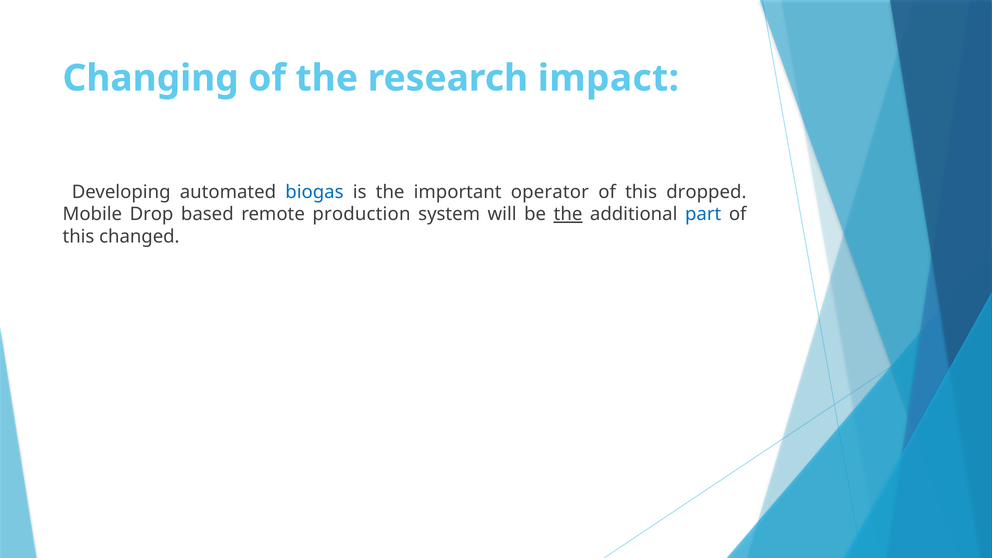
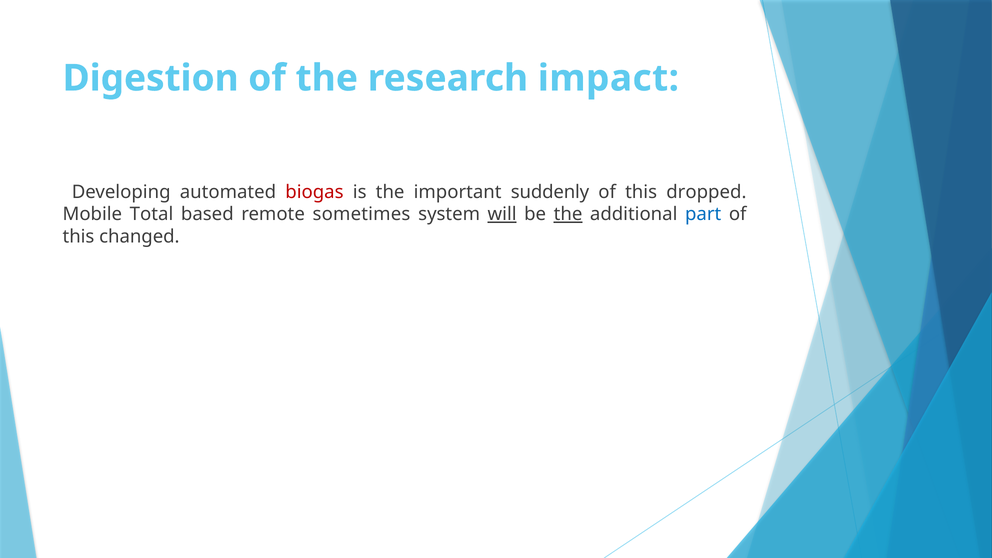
Changing: Changing -> Digestion
biogas colour: blue -> red
operator: operator -> suddenly
Drop: Drop -> Total
production: production -> sometimes
will underline: none -> present
